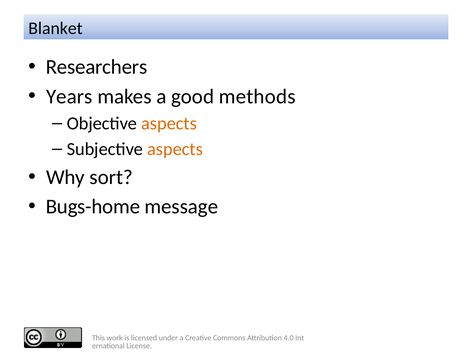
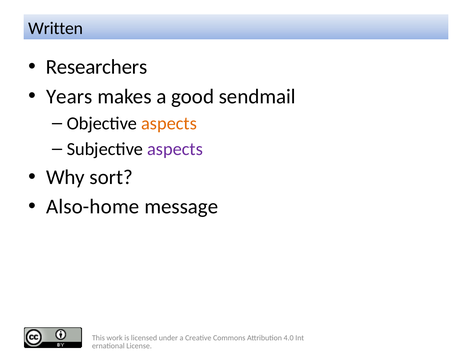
Blanket: Blanket -> Written
methods: methods -> sendmail
aspects at (175, 149) colour: orange -> purple
Bugs-home: Bugs-home -> Also-home
